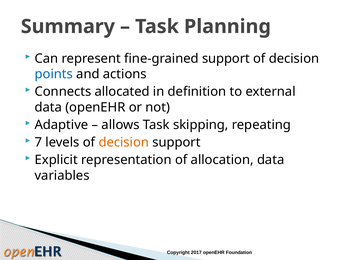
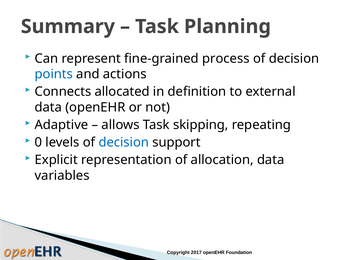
fine-grained support: support -> process
7: 7 -> 0
decision at (124, 142) colour: orange -> blue
